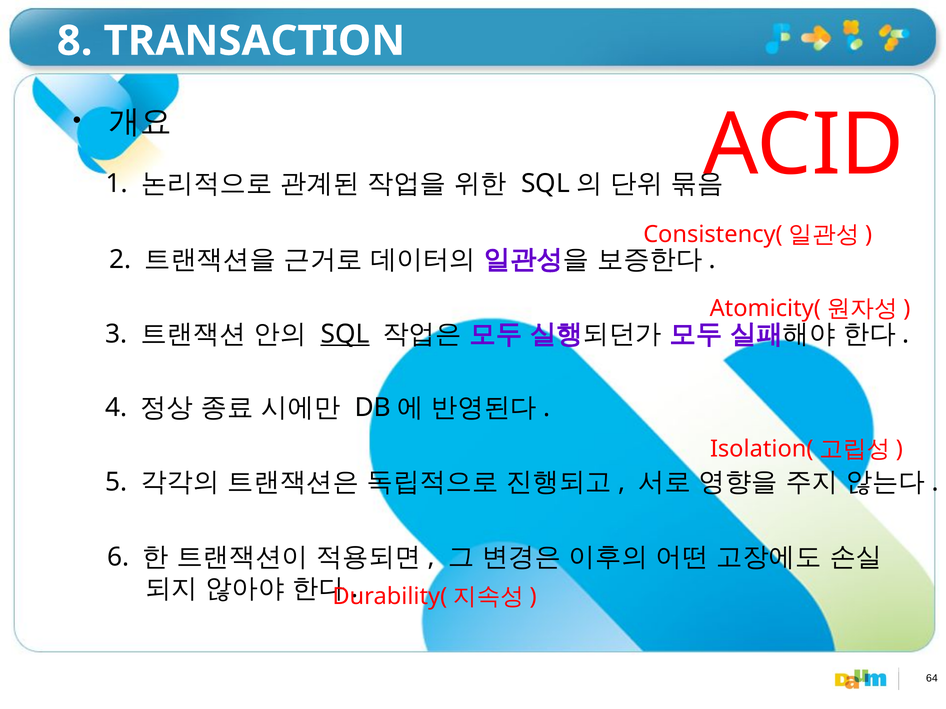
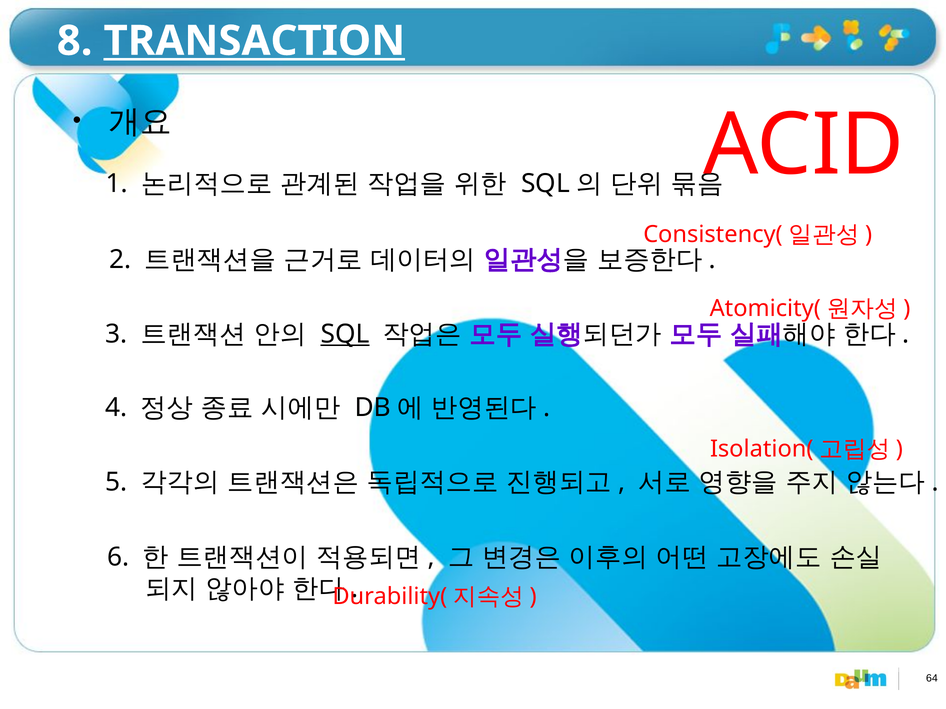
TRANSACTION underline: none -> present
